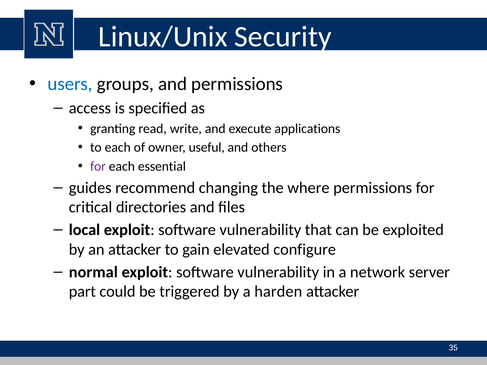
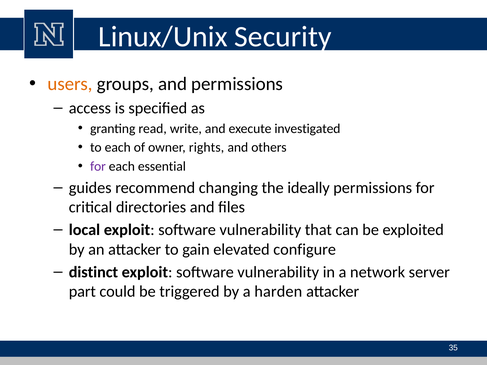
users colour: blue -> orange
applications: applications -> investigated
useful: useful -> rights
where: where -> ideally
normal: normal -> distinct
